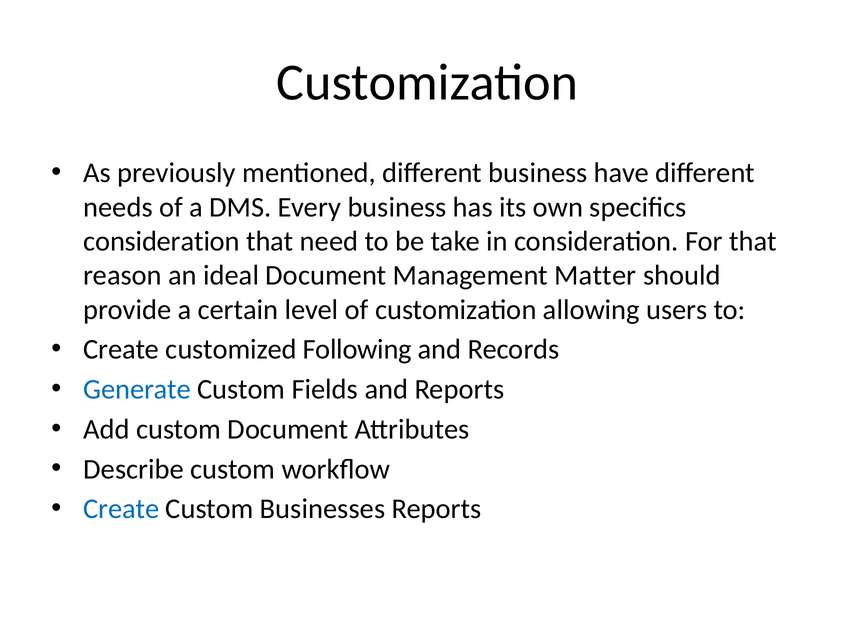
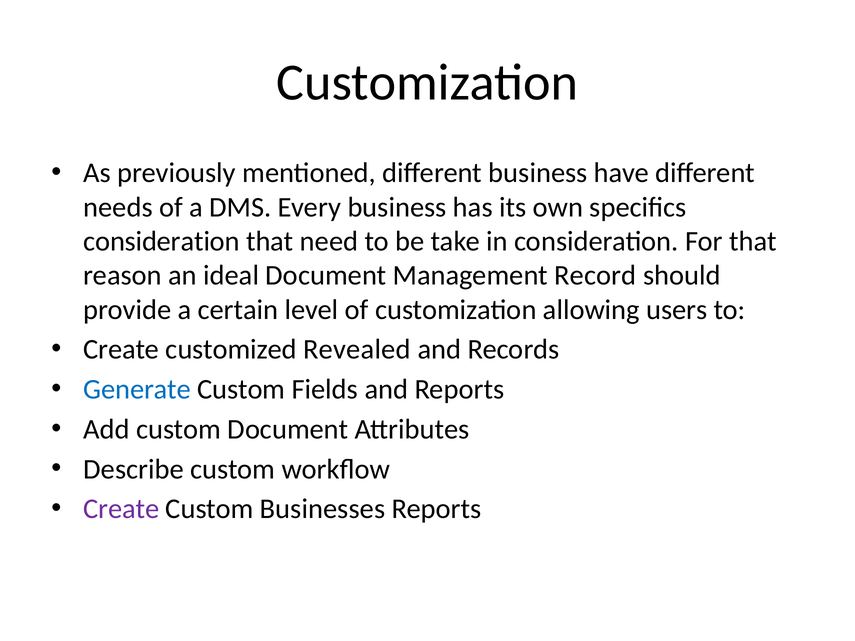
Matter: Matter -> Record
Following: Following -> Revealed
Create at (121, 509) colour: blue -> purple
